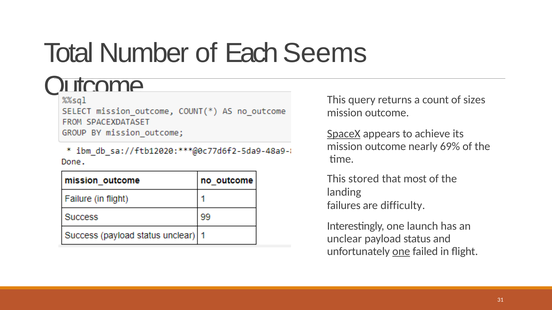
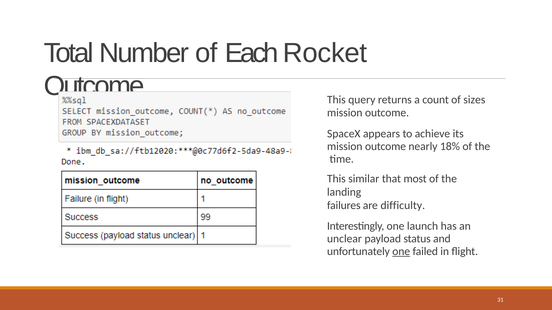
Seems: Seems -> Rocket
SpaceX underline: present -> none
69%: 69% -> 18%
stored: stored -> similar
